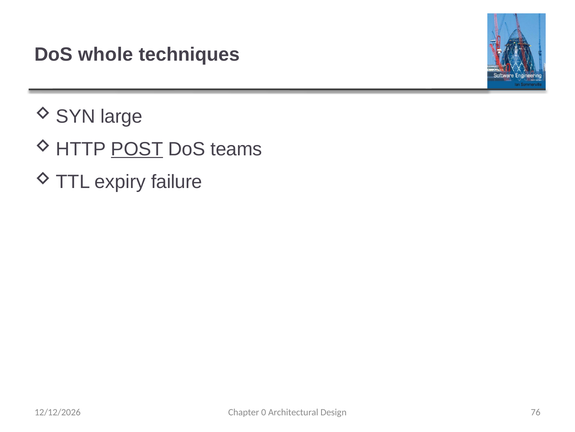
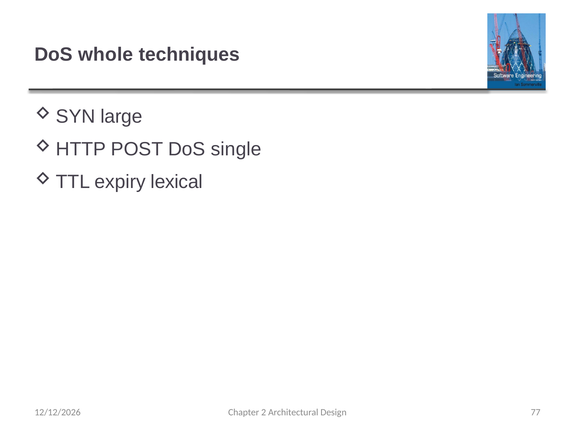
POST underline: present -> none
teams: teams -> single
failure: failure -> lexical
0: 0 -> 2
76: 76 -> 77
